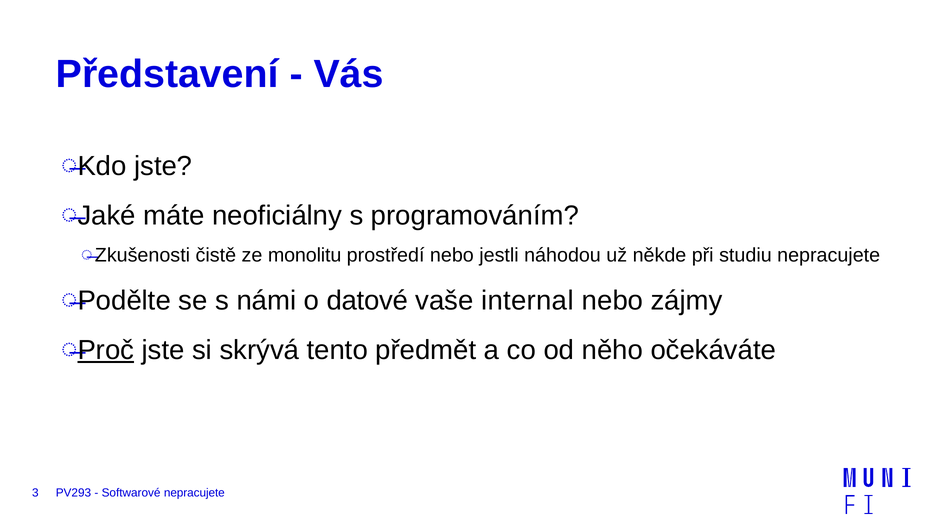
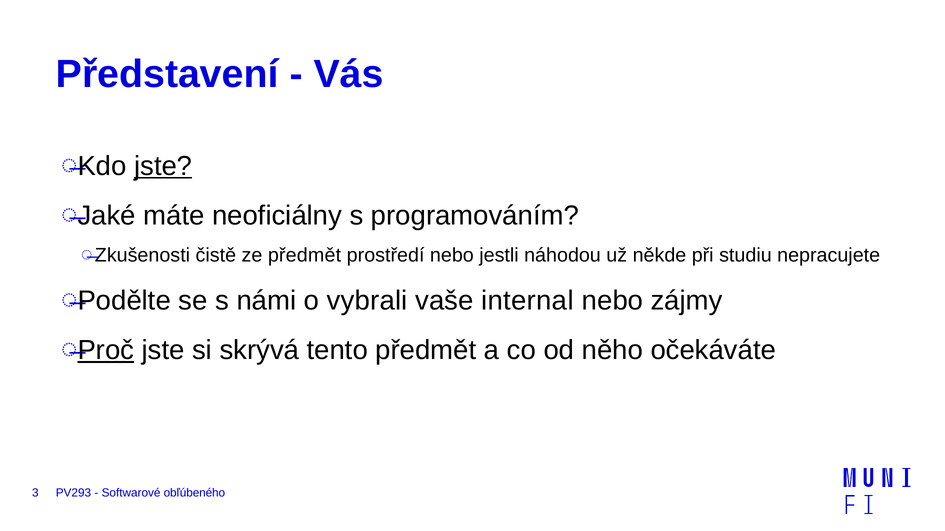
jste at (163, 166) underline: none -> present
ze monolitu: monolitu -> předmět
datové: datové -> vybrali
Softwarové nepracujete: nepracujete -> obľúbeného
